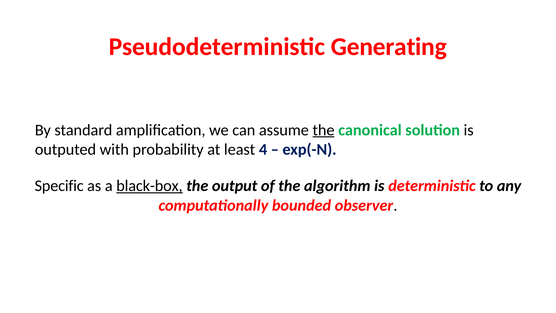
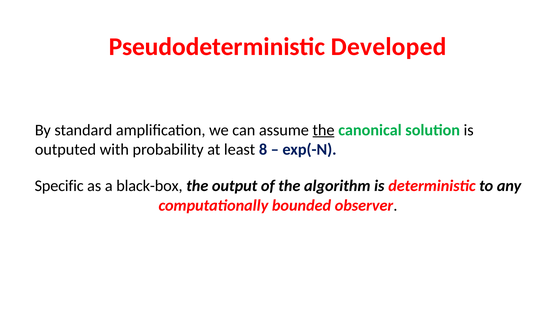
Generating: Generating -> Developed
4: 4 -> 8
black-box underline: present -> none
